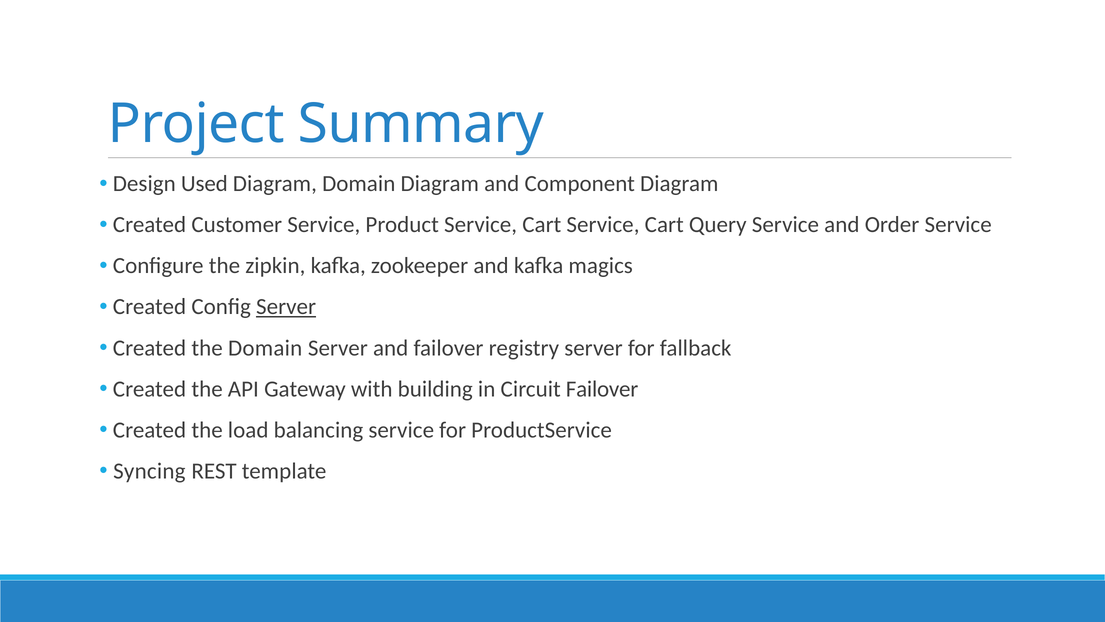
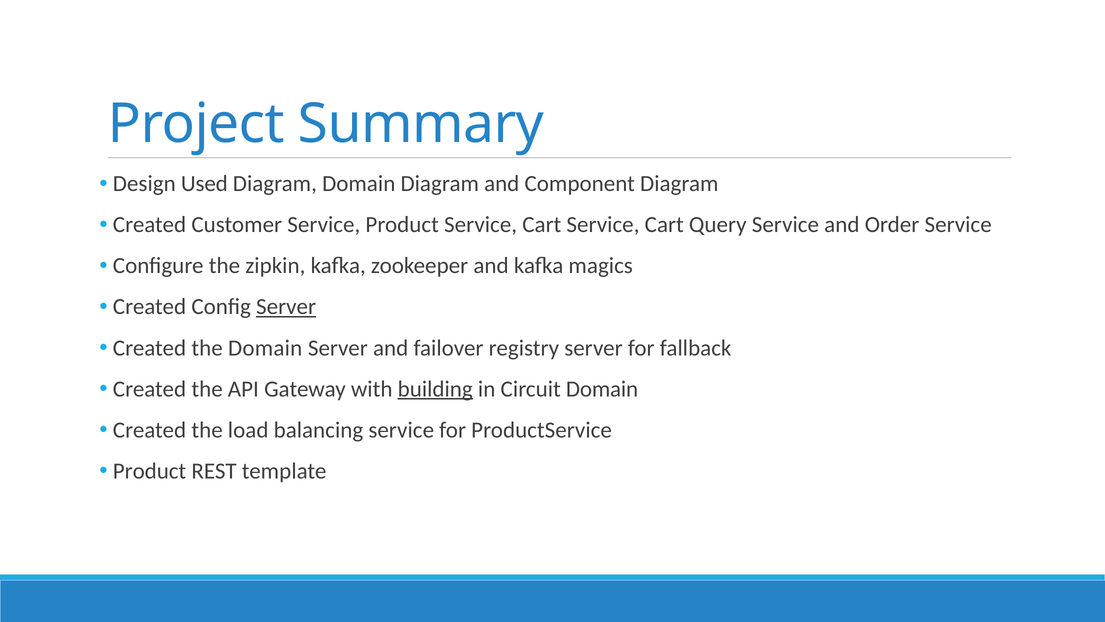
building underline: none -> present
Circuit Failover: Failover -> Domain
Syncing at (149, 471): Syncing -> Product
